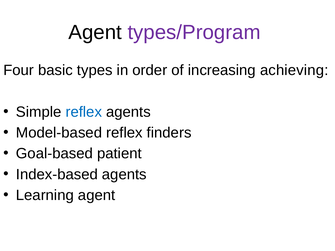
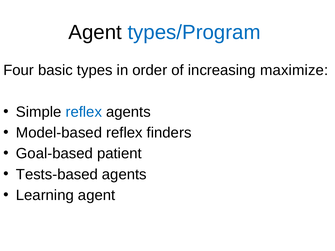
types/Program colour: purple -> blue
achieving: achieving -> maximize
Index-based: Index-based -> Tests-based
